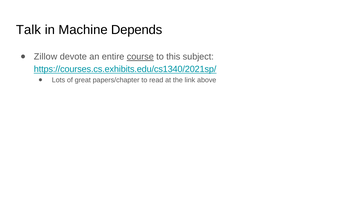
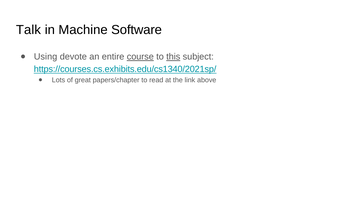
Depends: Depends -> Software
Zillow: Zillow -> Using
this underline: none -> present
